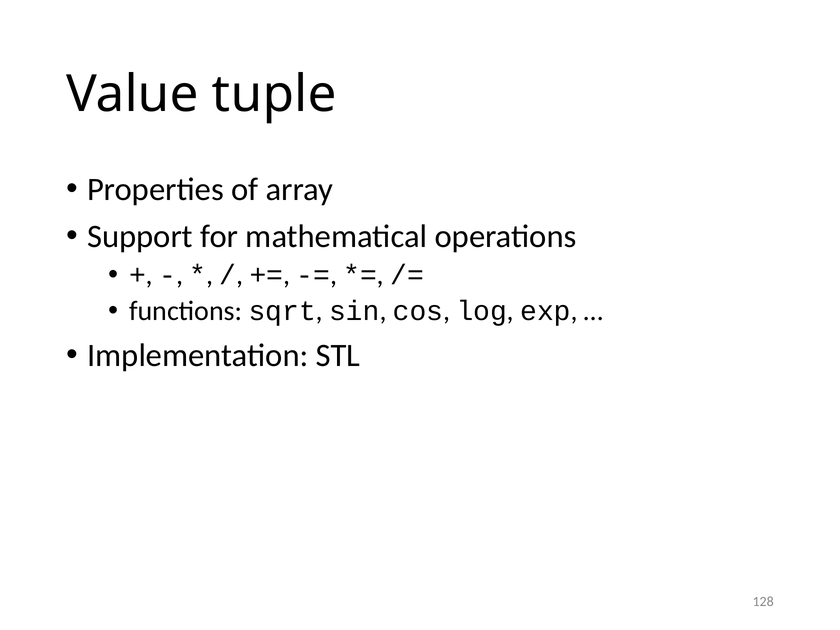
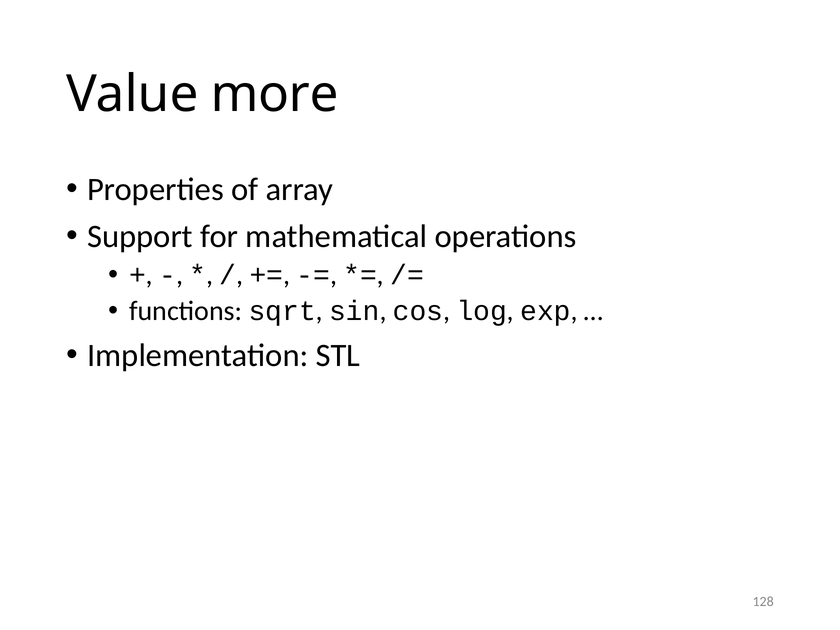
tuple: tuple -> more
